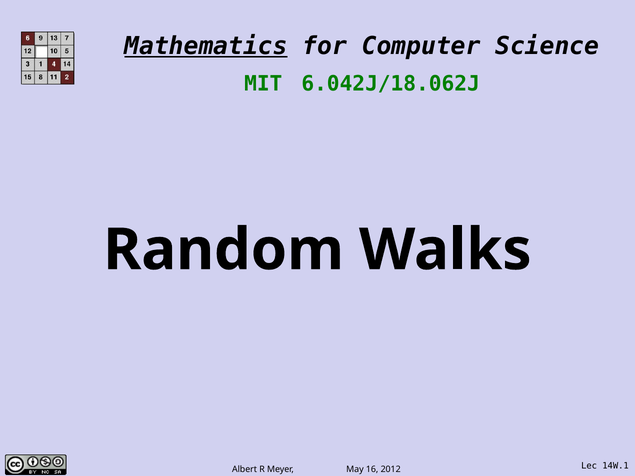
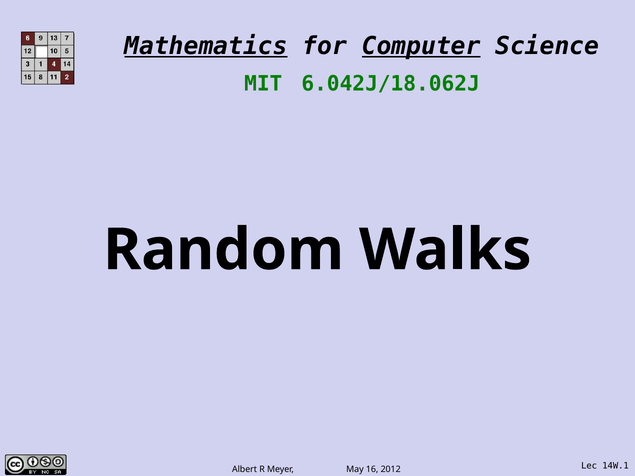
Computer underline: none -> present
